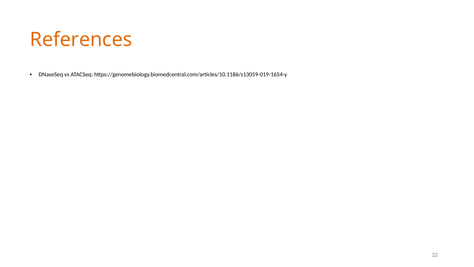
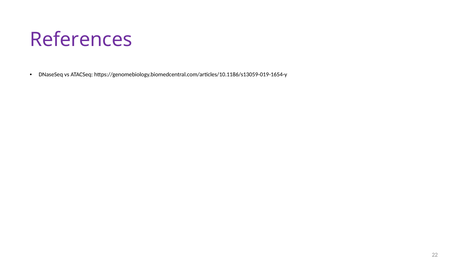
References colour: orange -> purple
